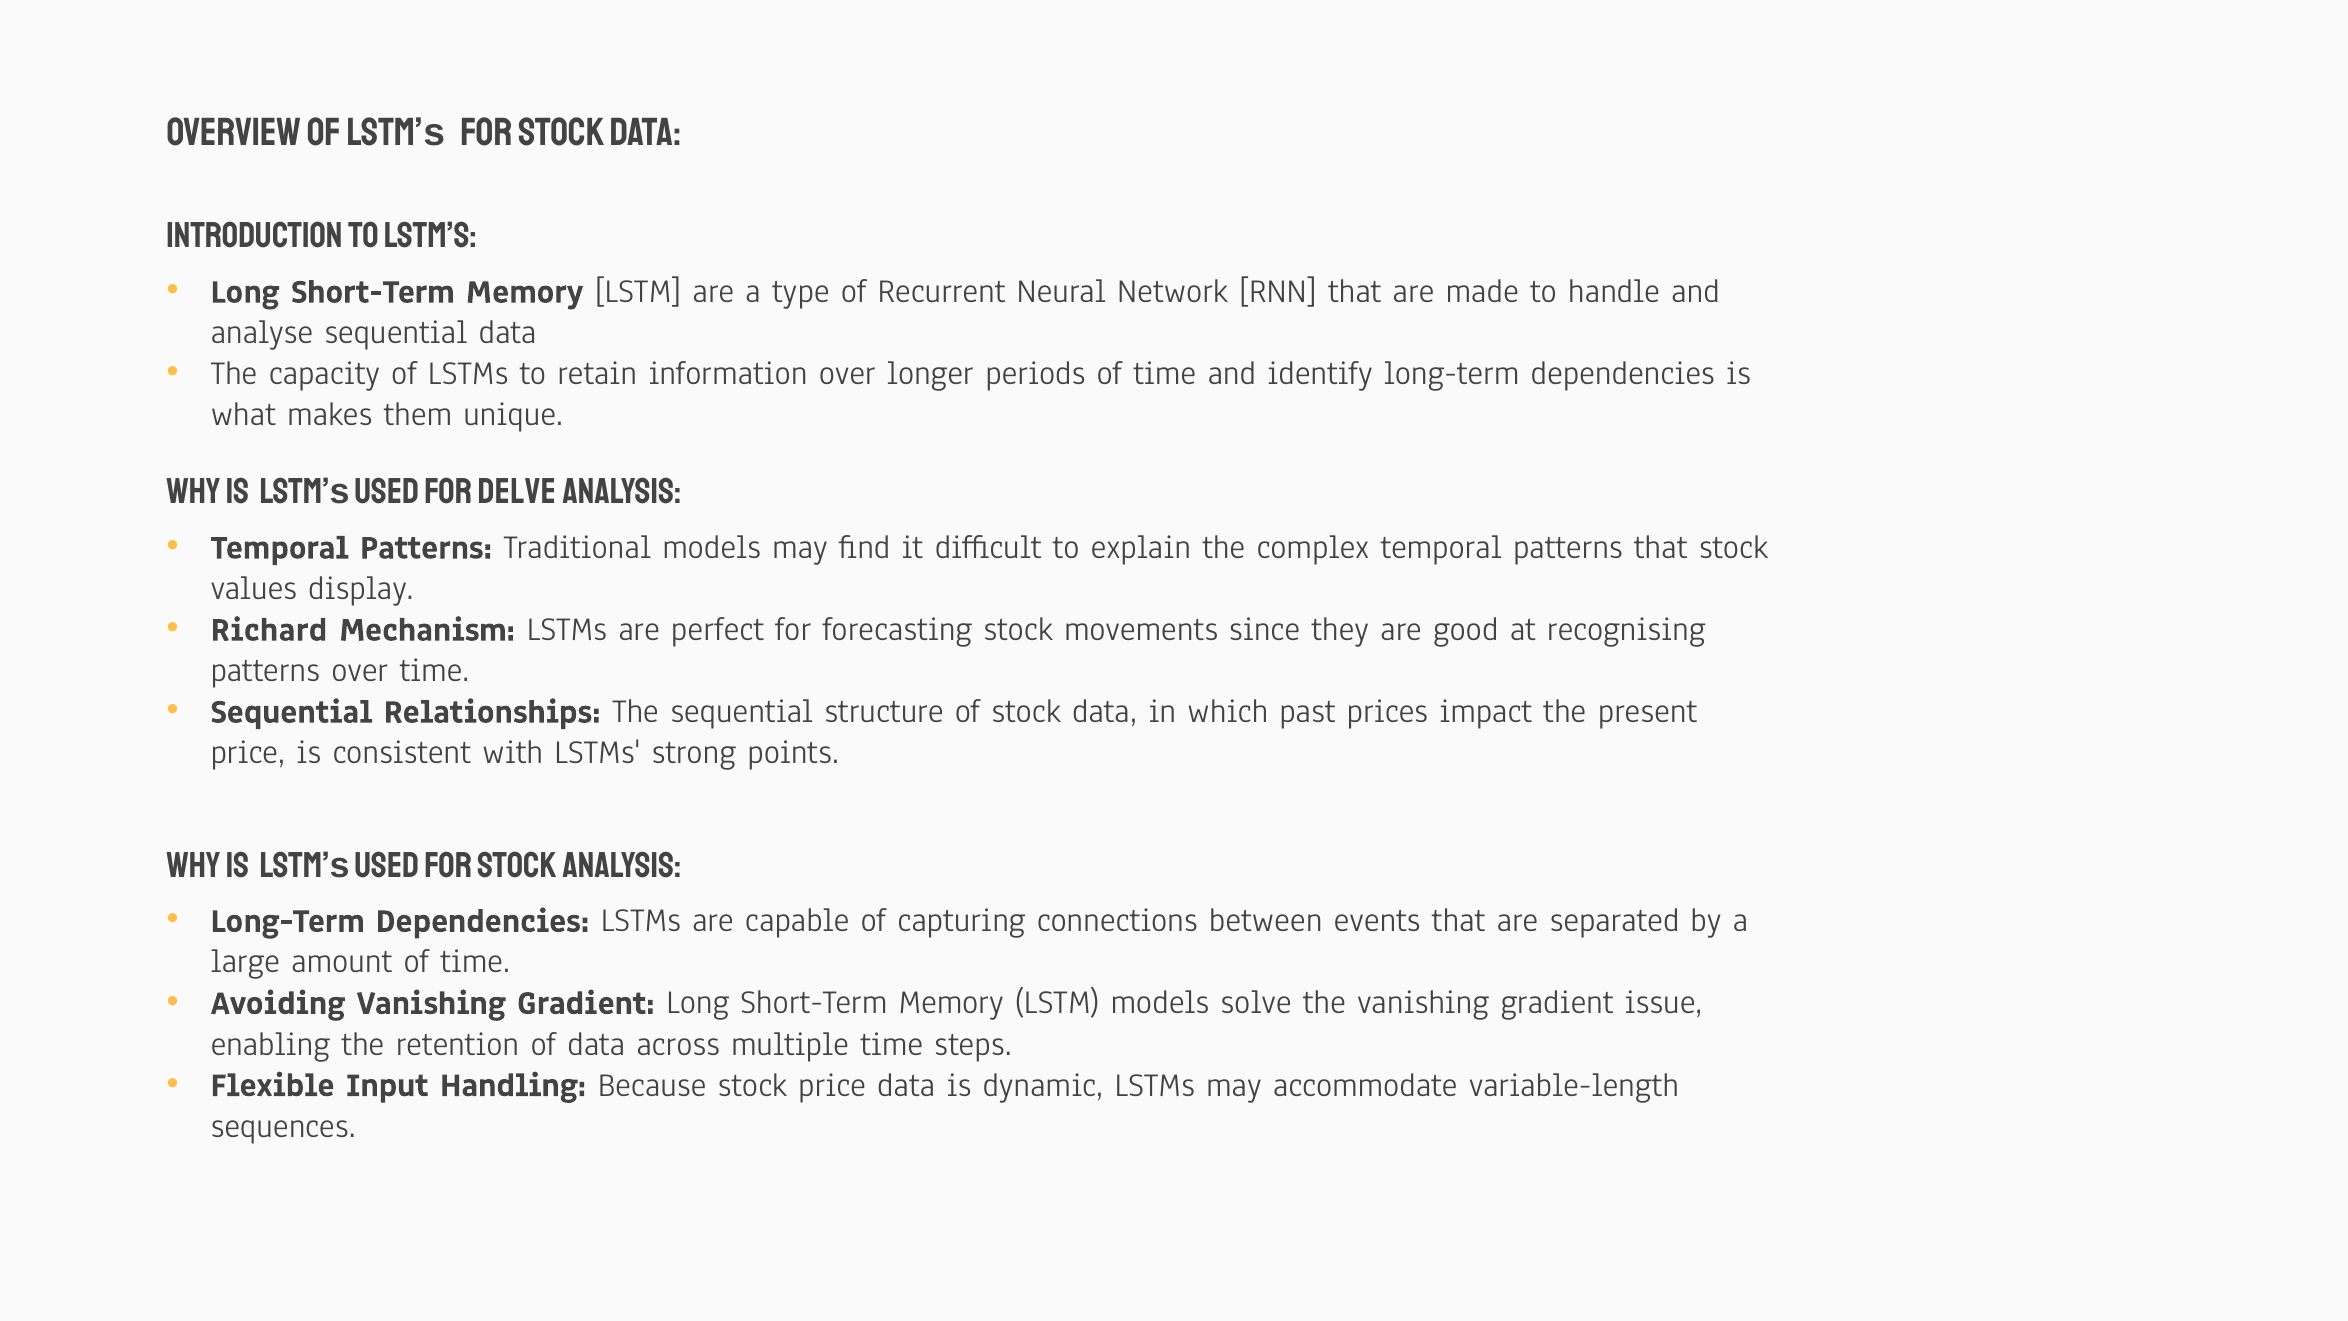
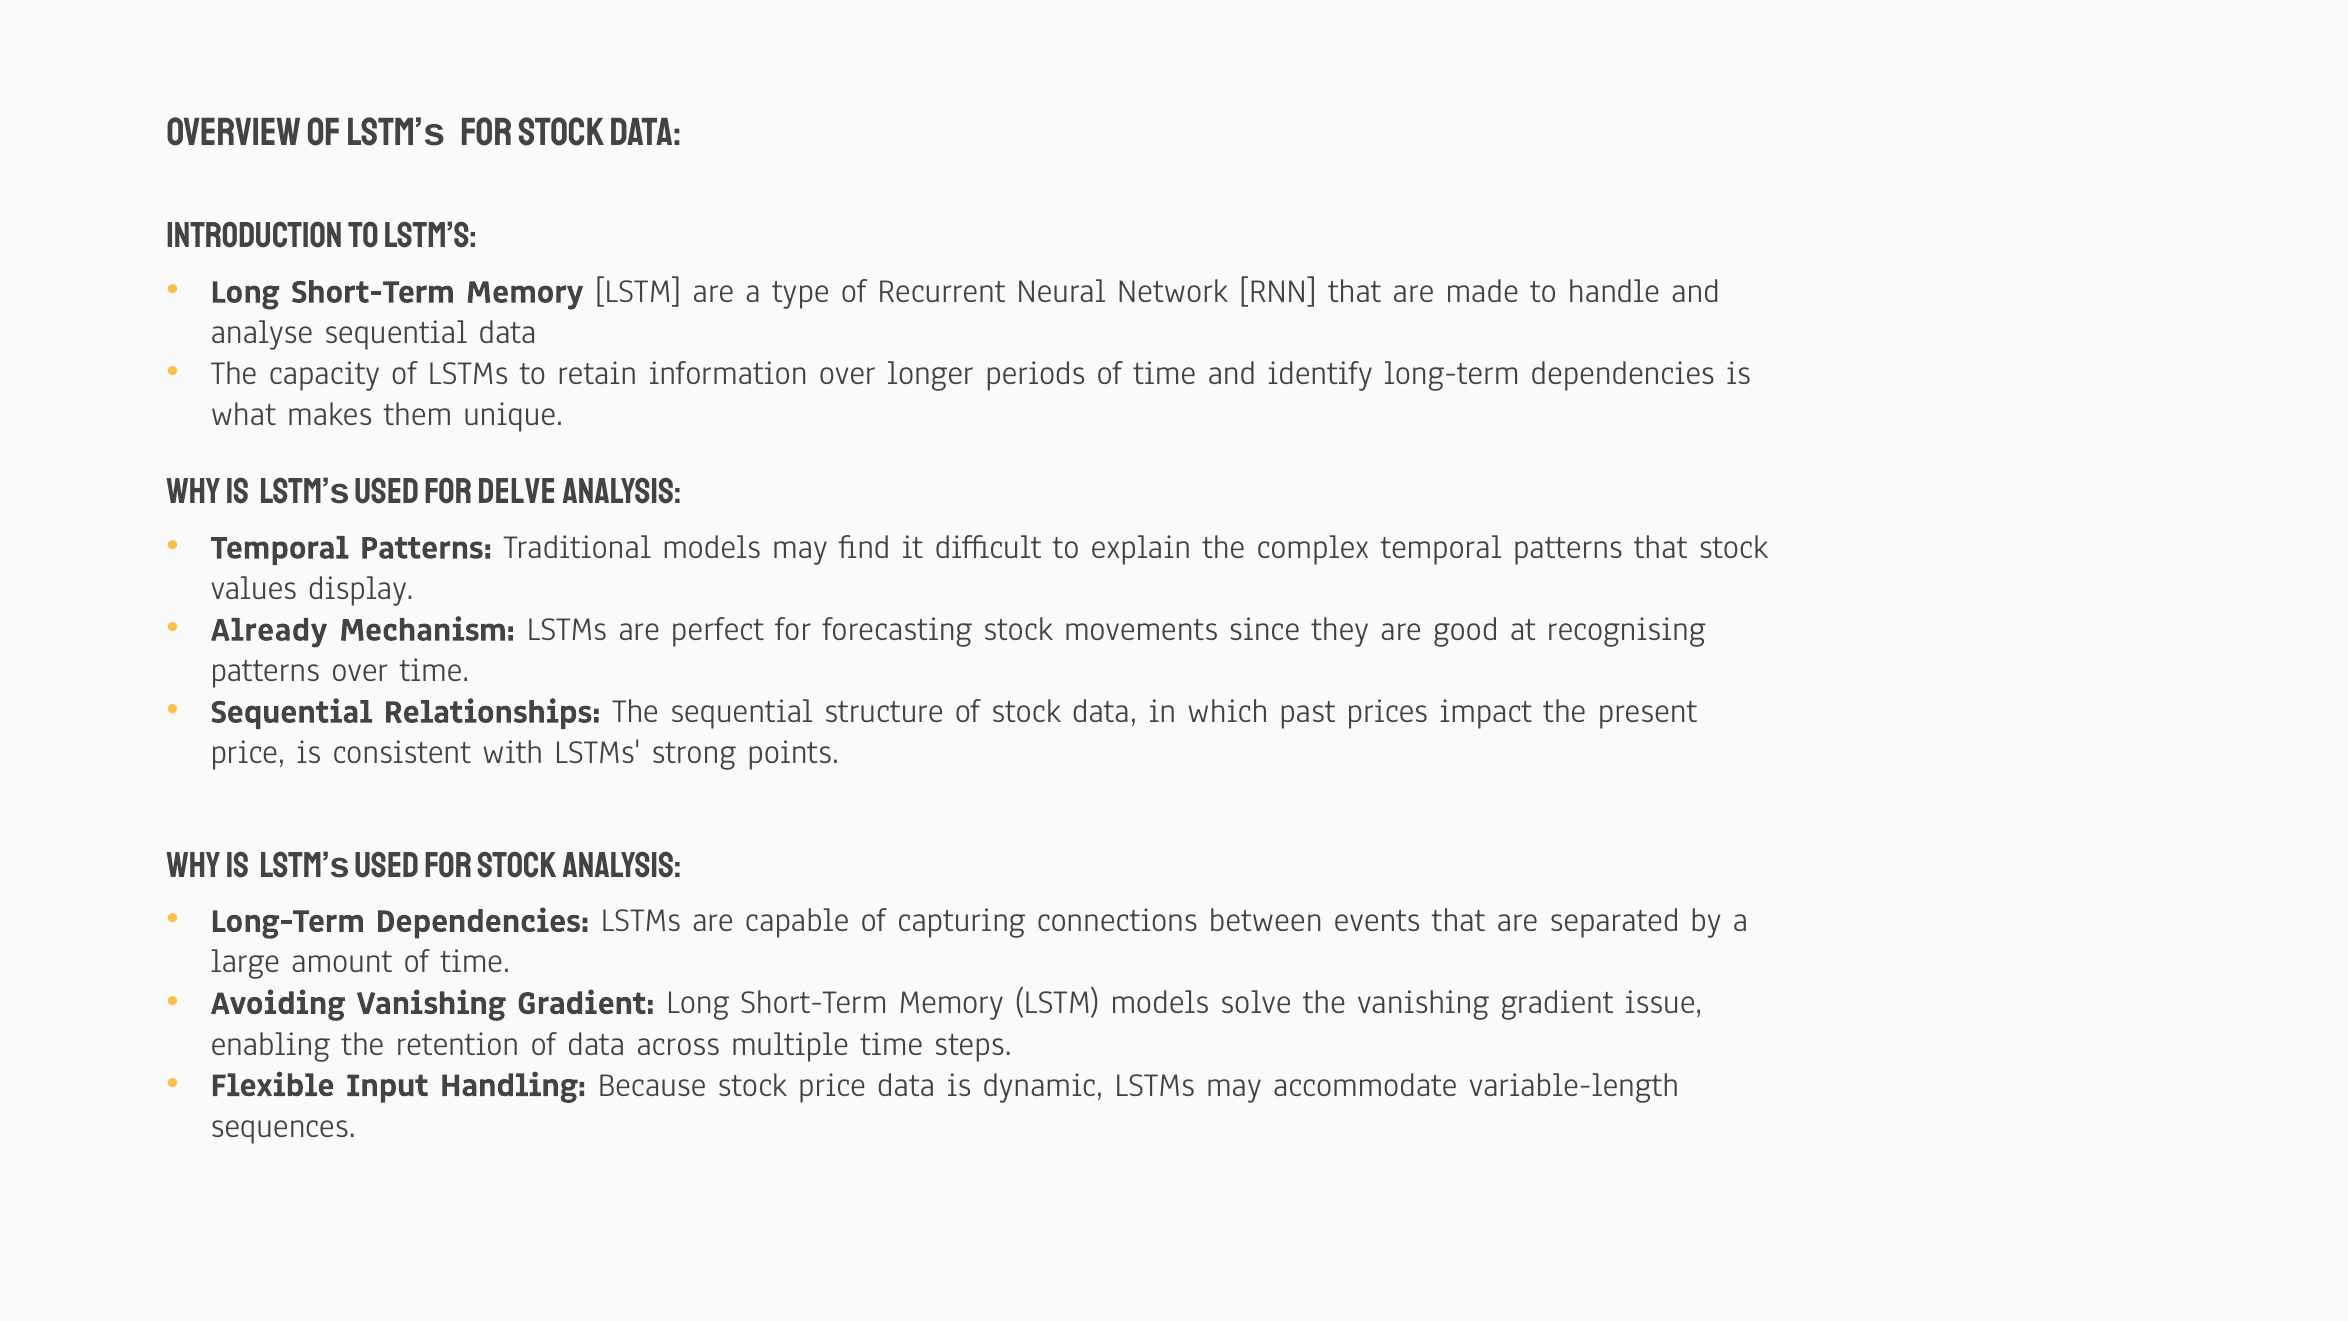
Richard: Richard -> Already
